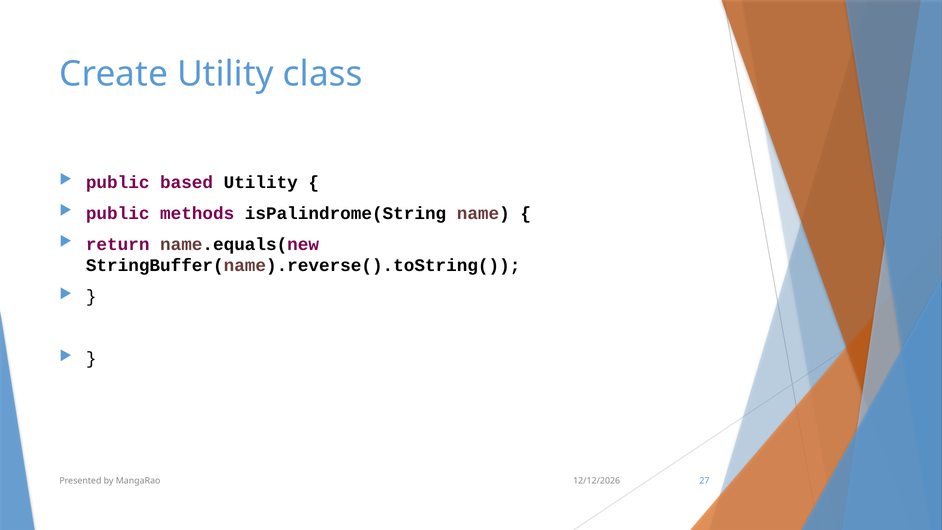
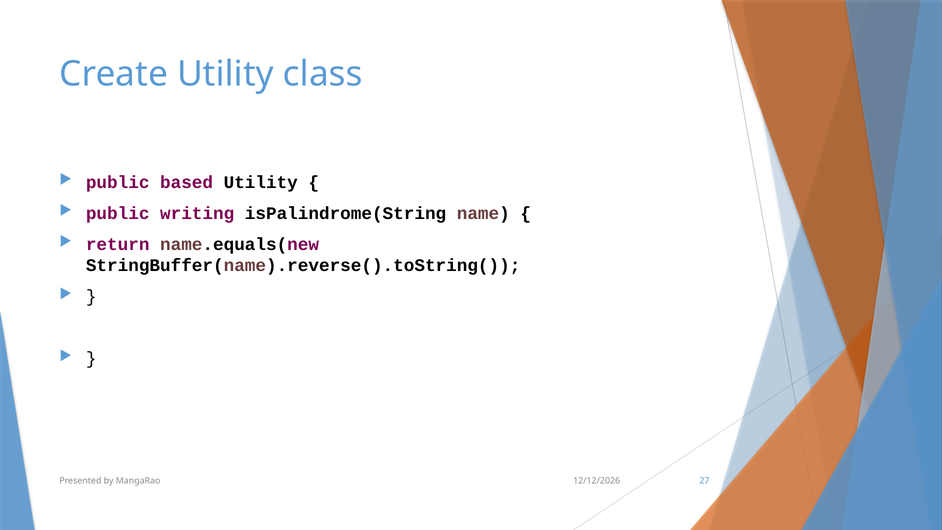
methods: methods -> writing
